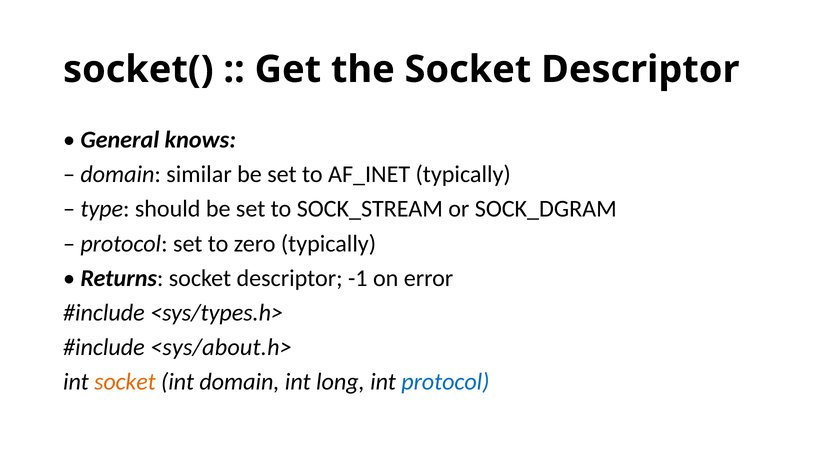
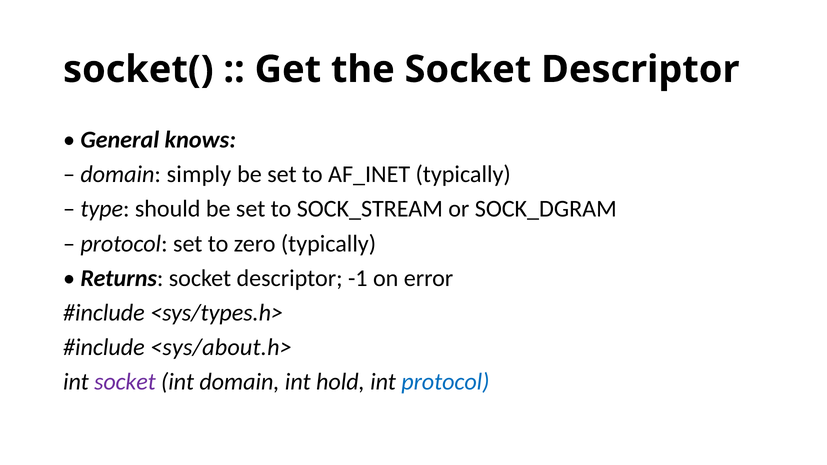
similar: similar -> simply
socket at (125, 382) colour: orange -> purple
long: long -> hold
